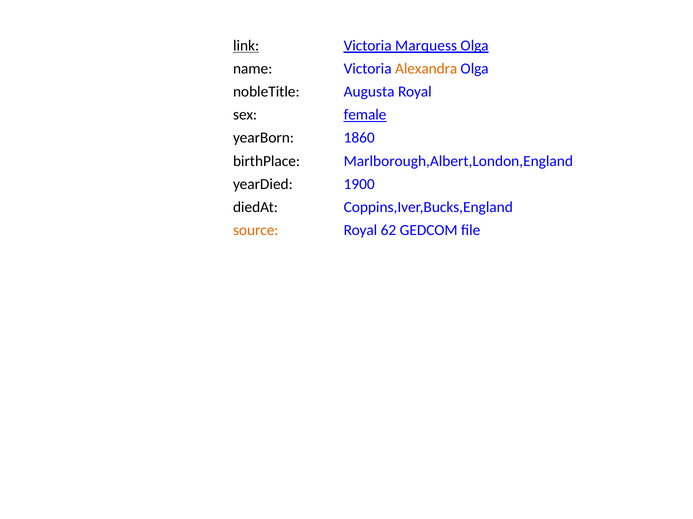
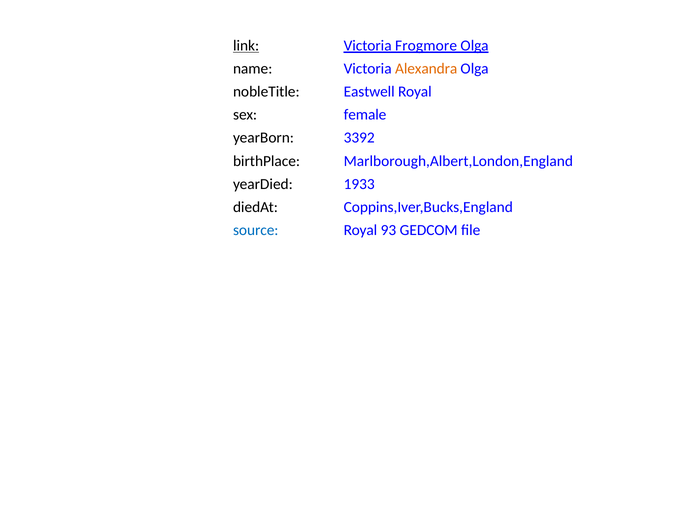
Marquess: Marquess -> Frogmore
Augusta: Augusta -> Eastwell
female underline: present -> none
1860: 1860 -> 3392
1900: 1900 -> 1933
source colour: orange -> blue
62: 62 -> 93
